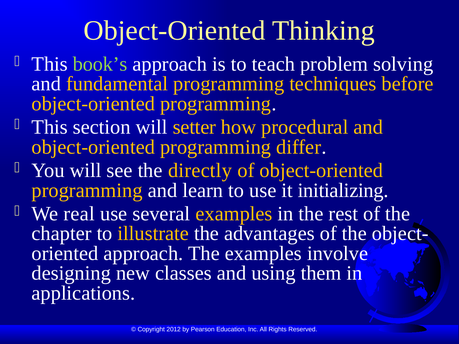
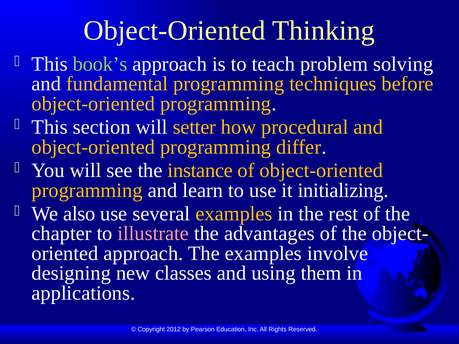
directly: directly -> instance
real: real -> also
illustrate colour: yellow -> pink
